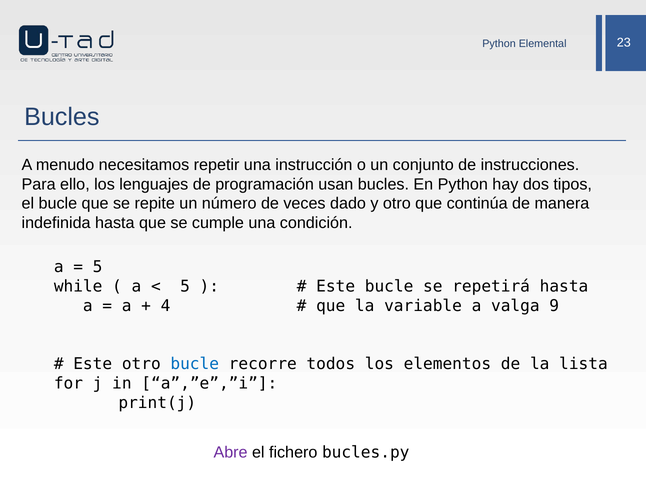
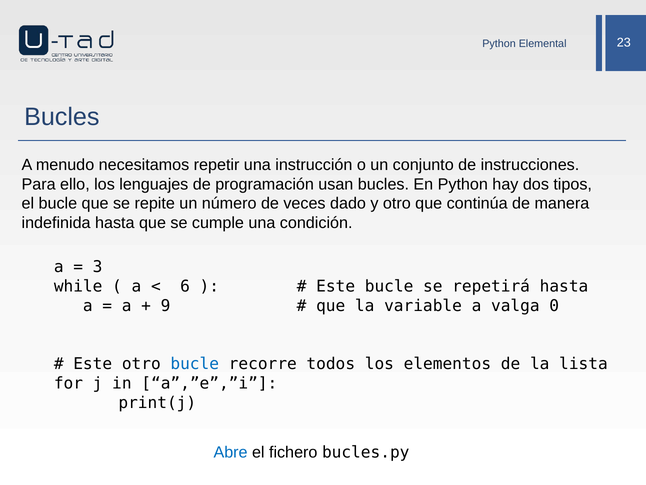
5 at (98, 267): 5 -> 3
5 at (185, 286): 5 -> 6
4: 4 -> 9
9: 9 -> 0
Abre colour: purple -> blue
